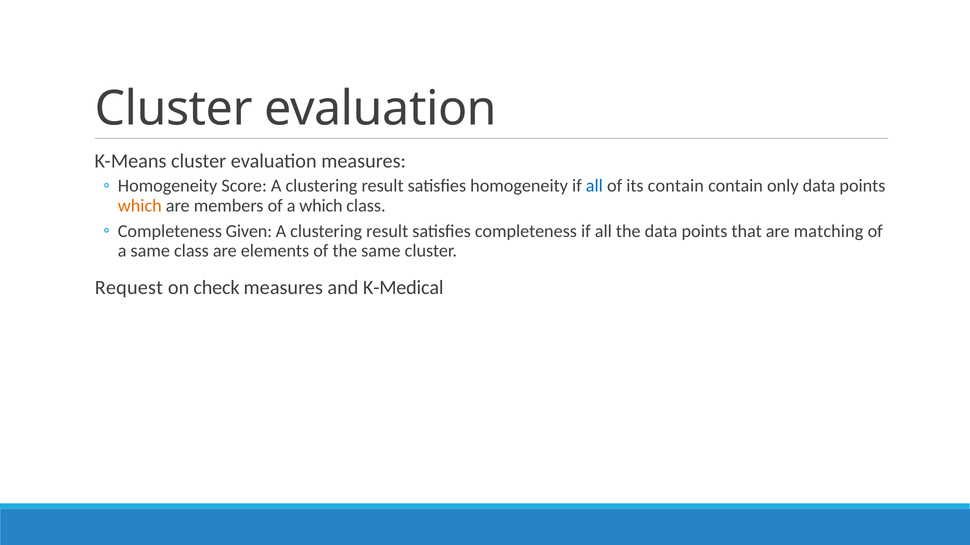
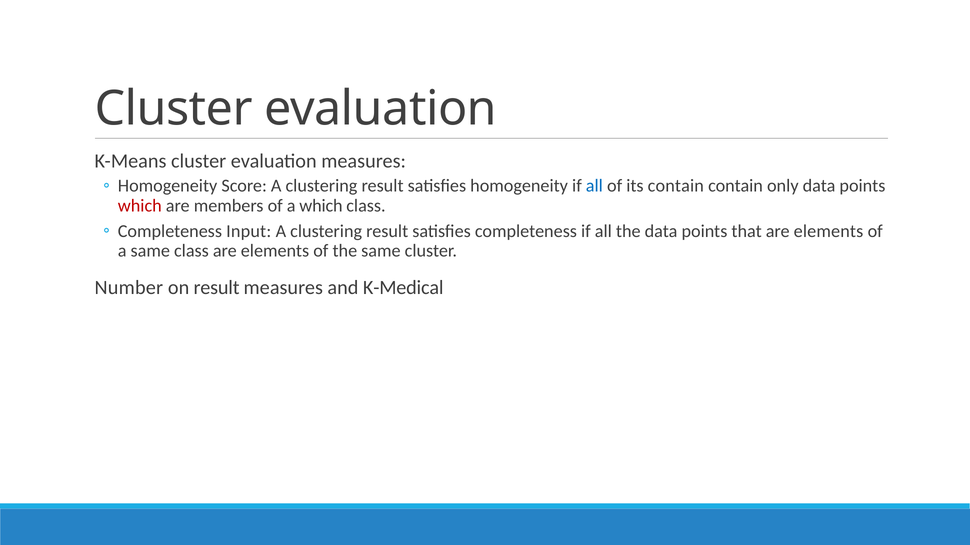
which at (140, 206) colour: orange -> red
Given: Given -> Input
that are matching: matching -> elements
Request: Request -> Number
on check: check -> result
